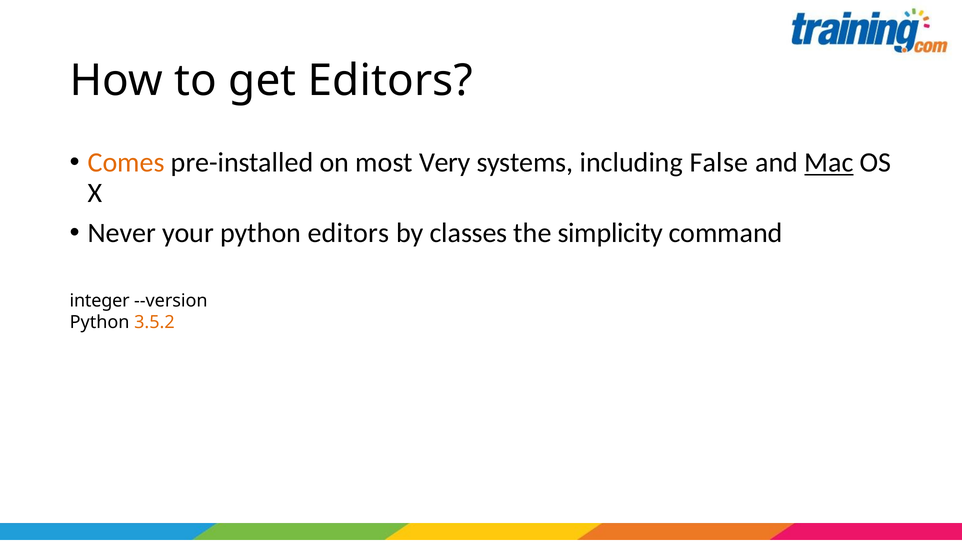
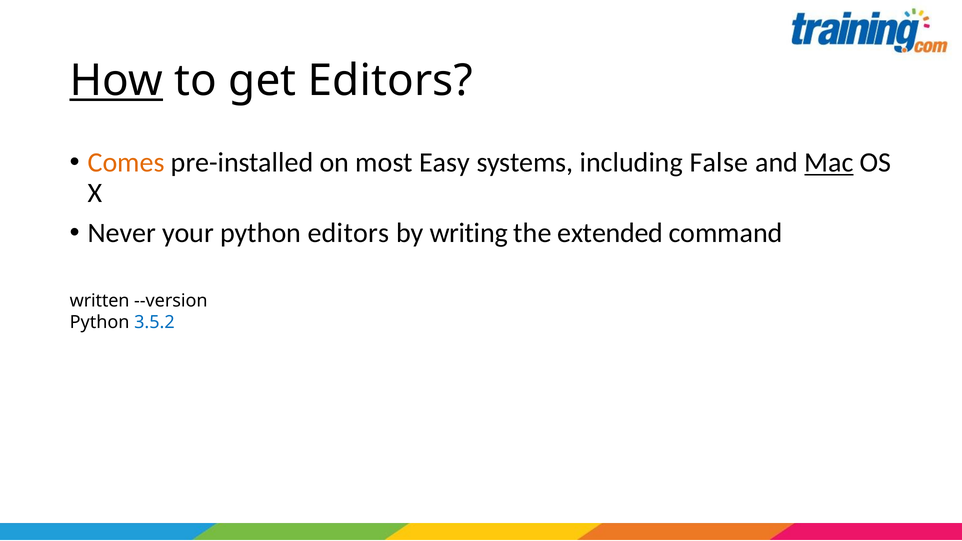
How underline: none -> present
Very: Very -> Easy
classes: classes -> writing
simplicity: simplicity -> extended
integer: integer -> written
3.5.2 colour: orange -> blue
